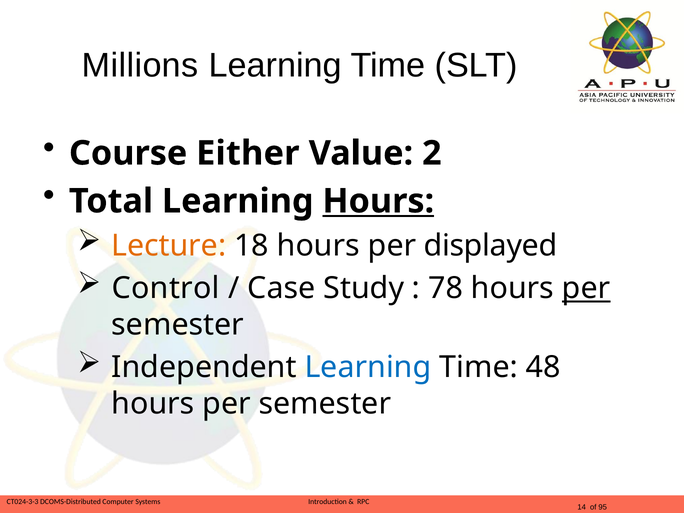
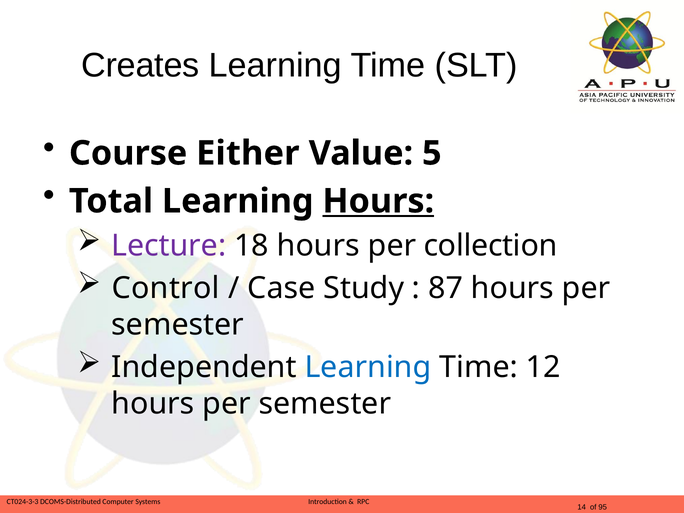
Millions: Millions -> Creates
2: 2 -> 5
Lecture colour: orange -> purple
displayed: displayed -> collection
78: 78 -> 87
per at (586, 288) underline: present -> none
48: 48 -> 12
